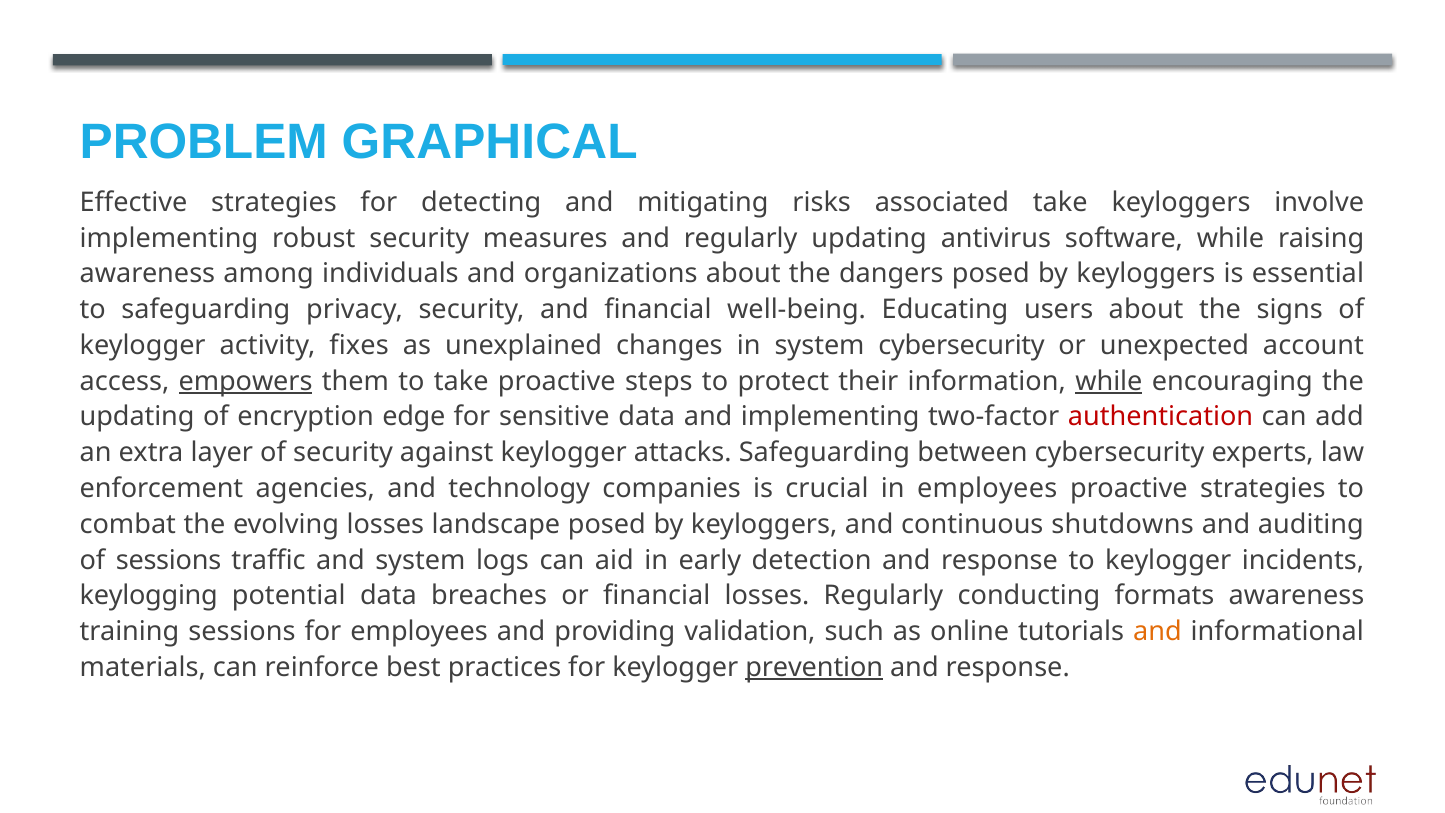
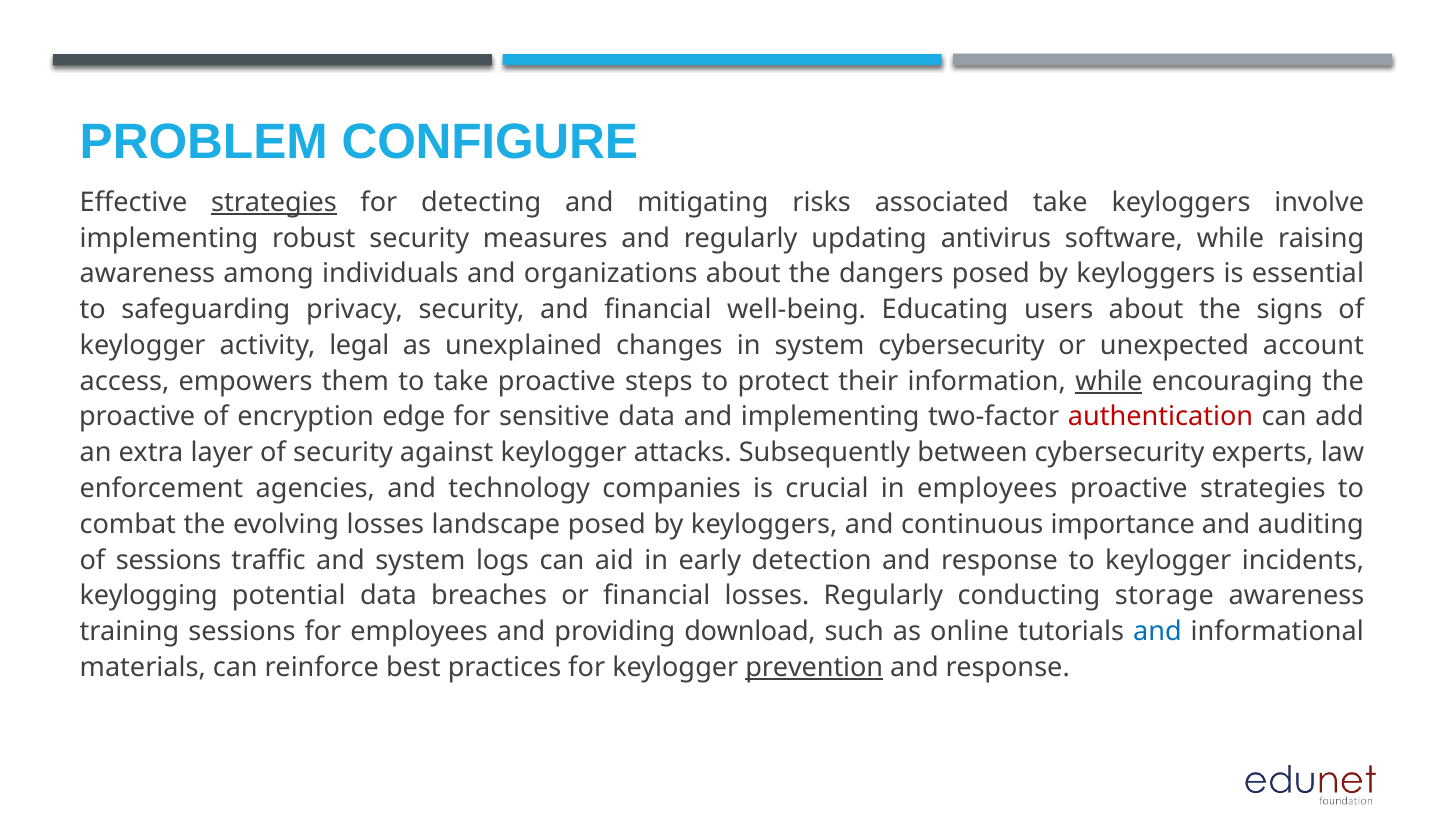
GRAPHICAL: GRAPHICAL -> CONFIGURE
strategies at (274, 202) underline: none -> present
fixes: fixes -> legal
empowers underline: present -> none
updating at (137, 417): updating -> proactive
attacks Safeguarding: Safeguarding -> Subsequently
shutdowns: shutdowns -> importance
formats: formats -> storage
validation: validation -> download
and at (1157, 631) colour: orange -> blue
